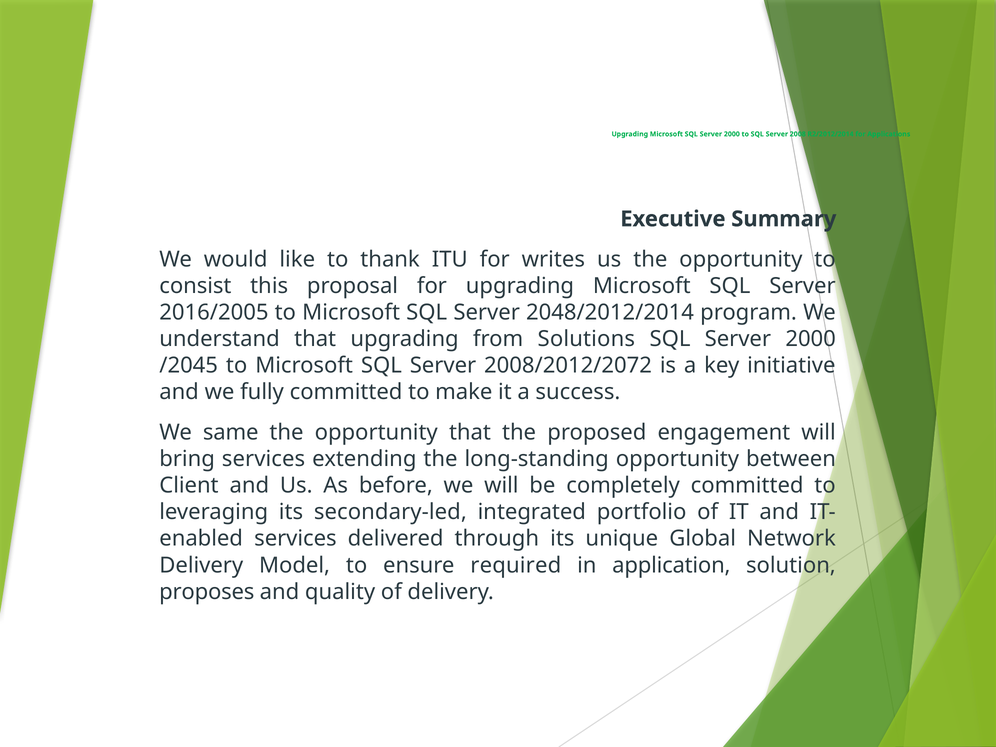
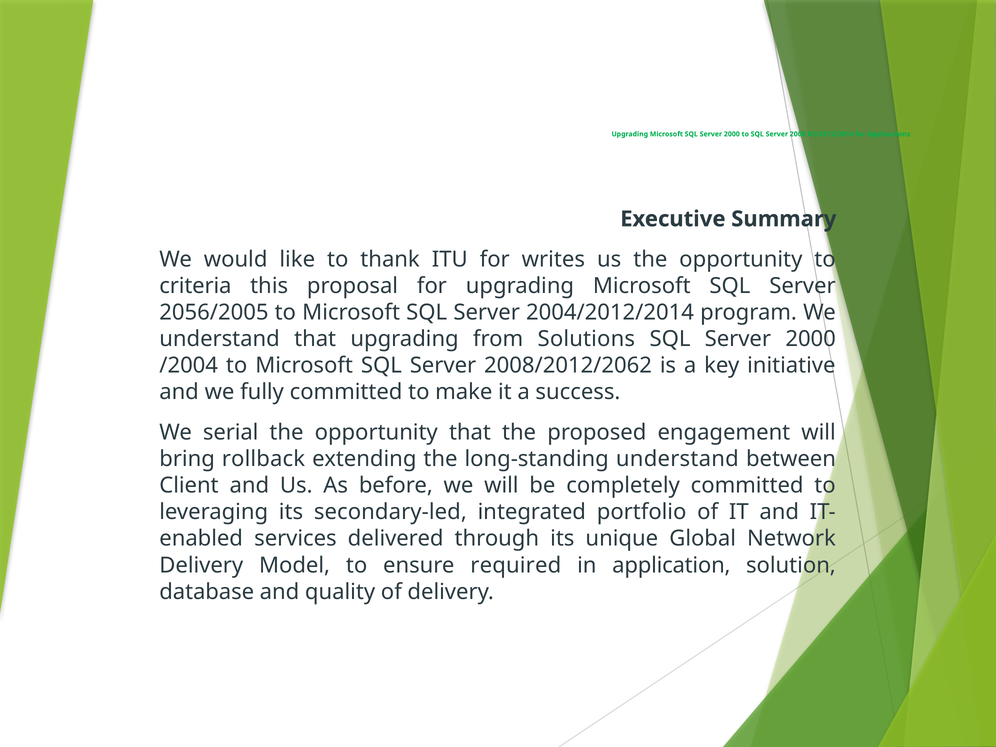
consist: consist -> criteria
2016/2005: 2016/2005 -> 2056/2005
2048/2012/2014: 2048/2012/2014 -> 2004/2012/2014
/2045: /2045 -> /2004
2008/2012/2072: 2008/2012/2072 -> 2008/2012/2062
same: same -> serial
bring services: services -> rollback
long-standing opportunity: opportunity -> understand
proposes: proposes -> database
